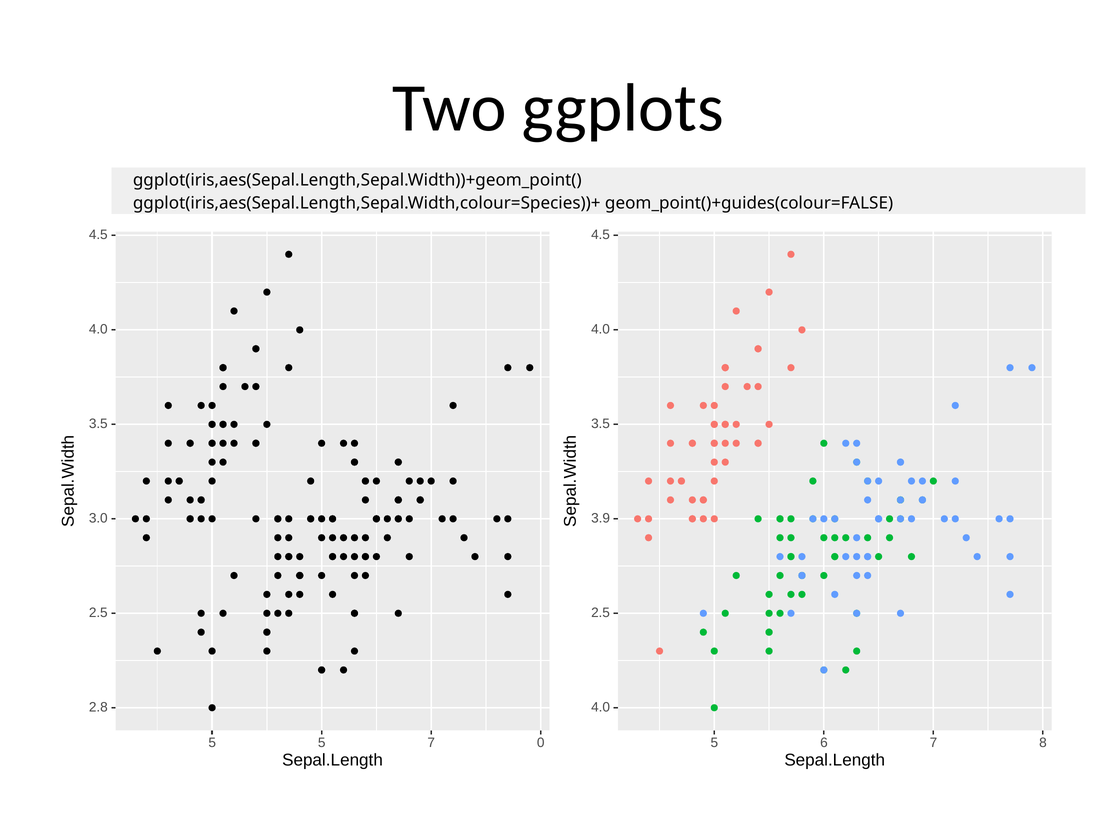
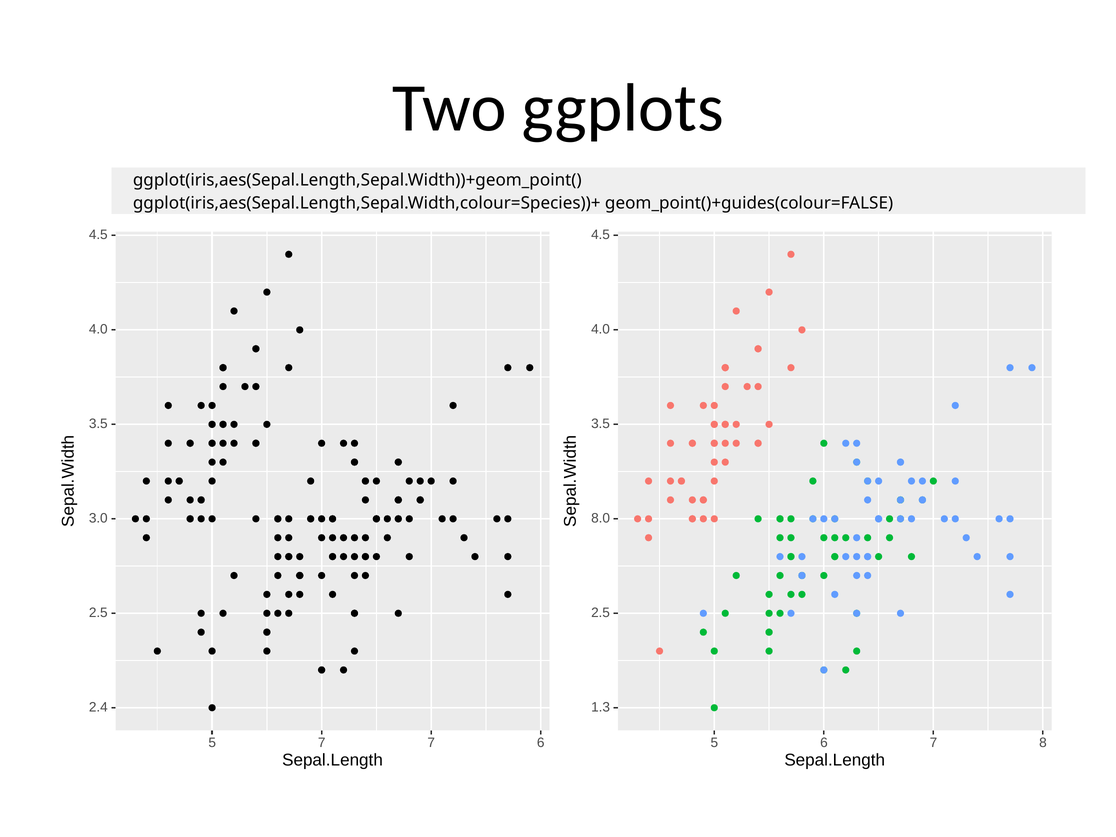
3.9: 3.9 -> 8.0
2.8: 2.8 -> 2.4
4.0 at (601, 707): 4.0 -> 1.3
5 5: 5 -> 7
7 0: 0 -> 6
